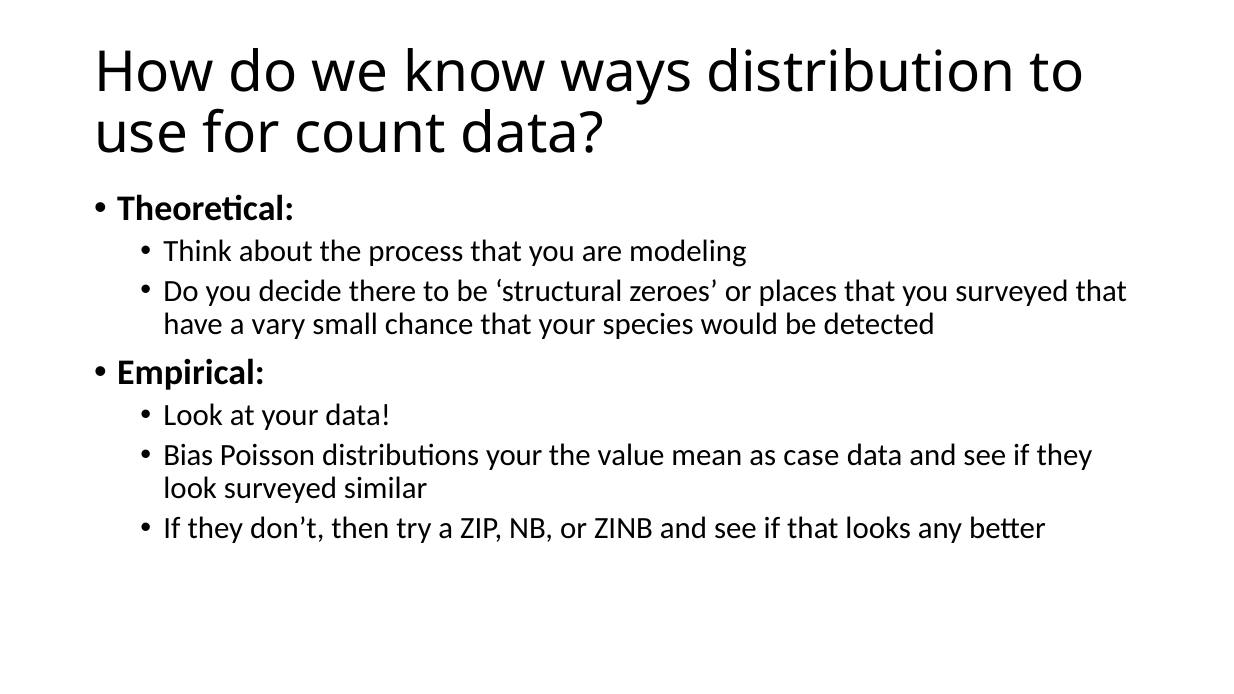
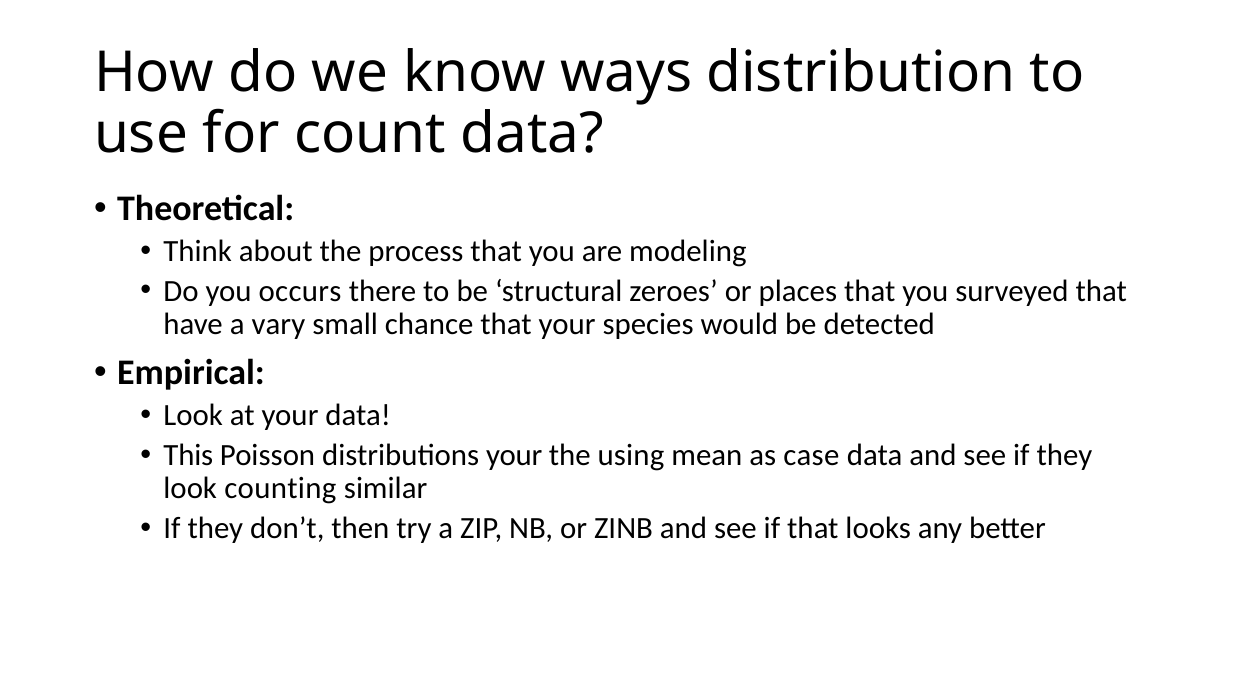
decide: decide -> occurs
Bias: Bias -> This
value: value -> using
look surveyed: surveyed -> counting
